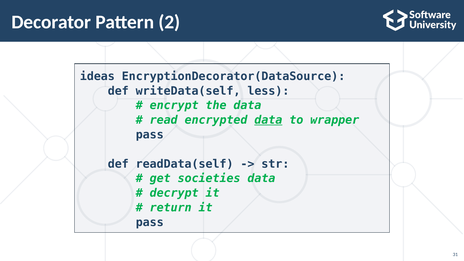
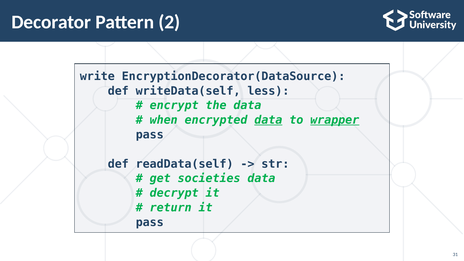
ideas: ideas -> write
read: read -> when
wrapper underline: none -> present
